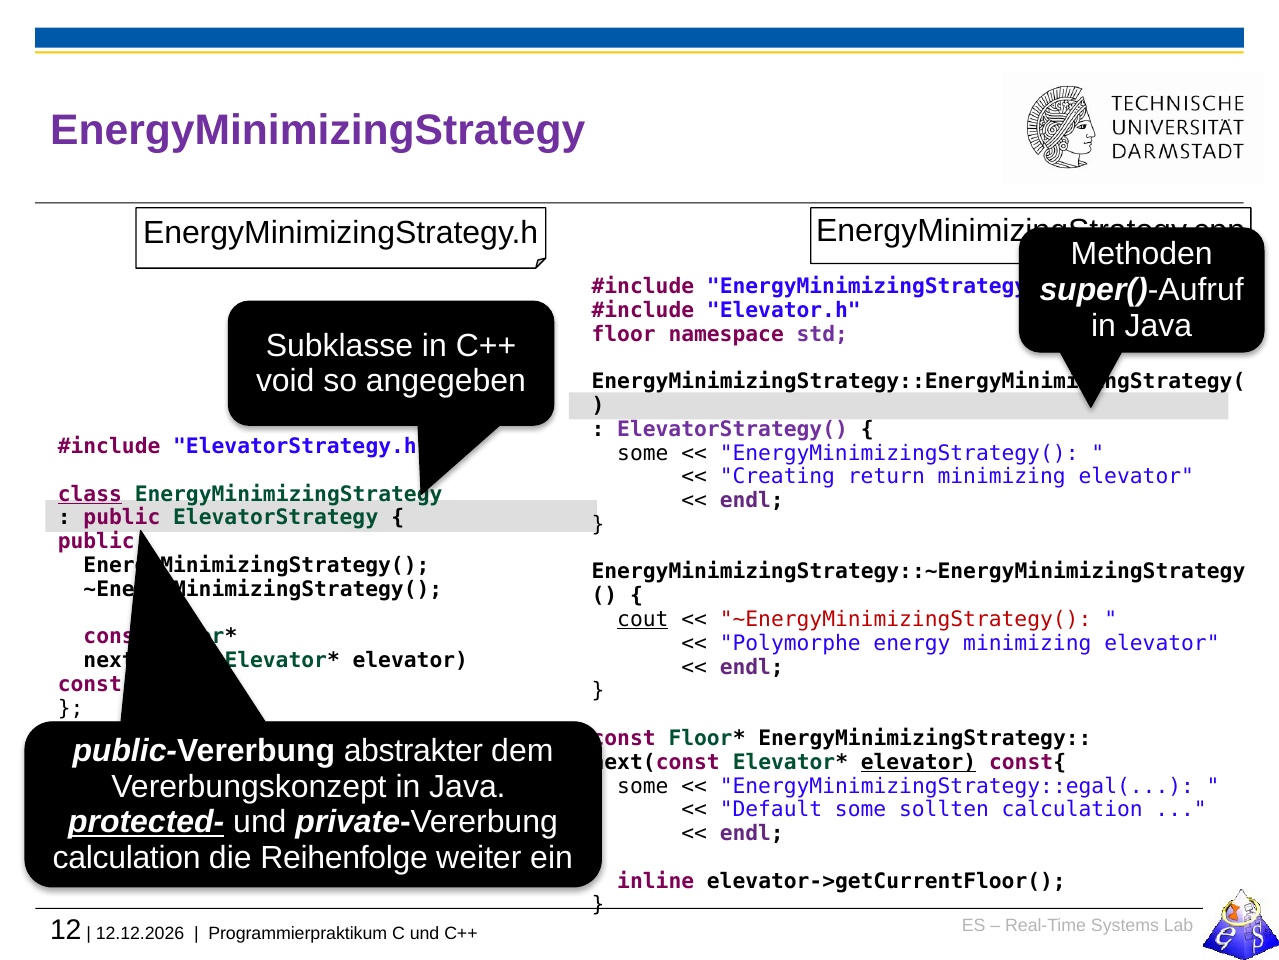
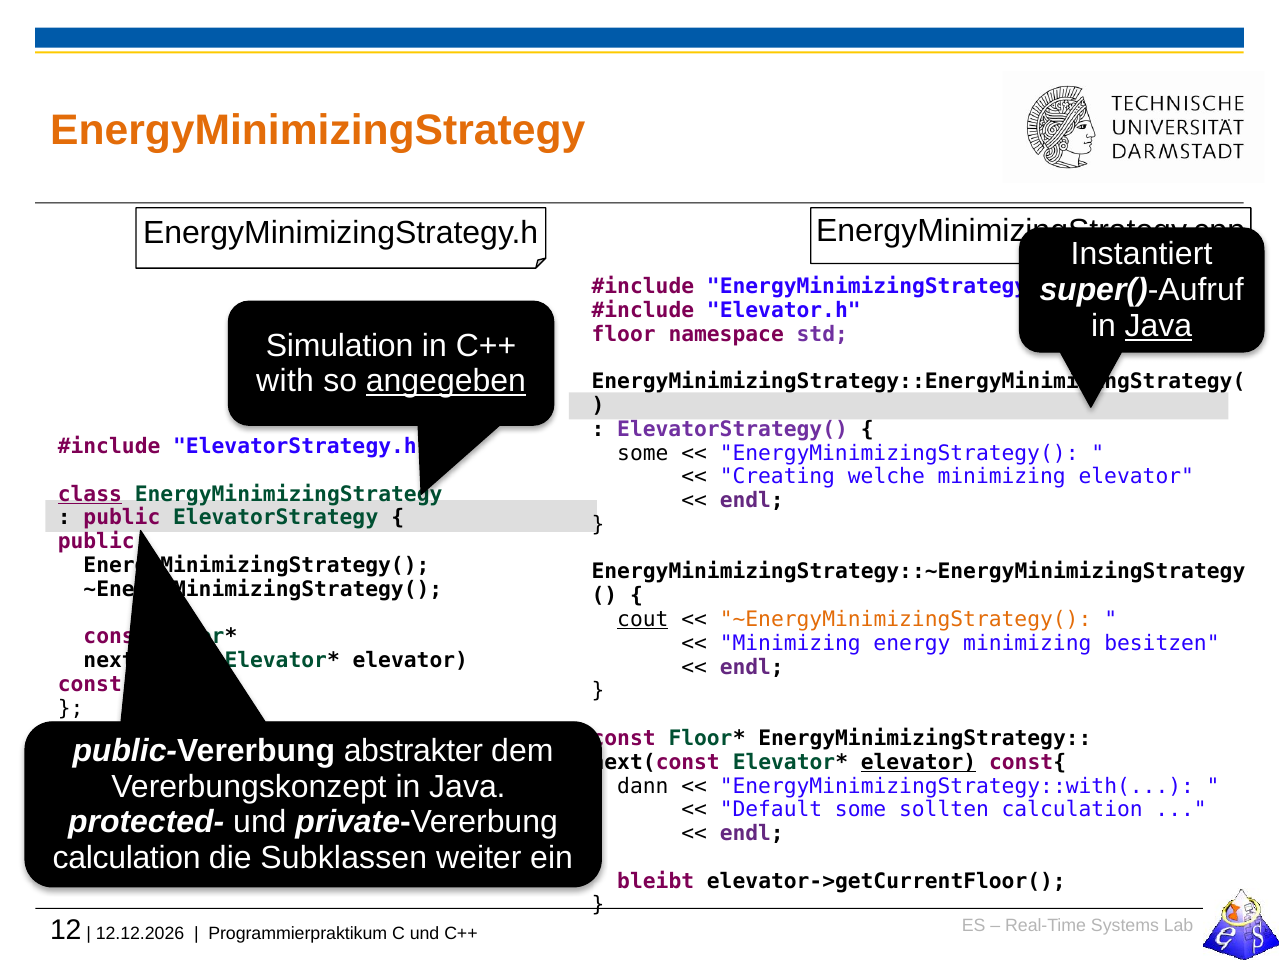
EnergyMinimizingStrategy at (318, 130) colour: purple -> orange
Methoden: Methoden -> Instantiert
Java at (1158, 326) underline: none -> present
Subklasse: Subklasse -> Simulation
void: void -> with
angegeben underline: none -> present
return: return -> welche
~EnergyMinimizingStrategy( at (906, 619) colour: red -> orange
Polymorphe at (790, 643): Polymorphe -> Minimizing
energy minimizing elevator: elevator -> besitzen
some at (643, 785): some -> dann
EnergyMinimizingStrategy::egal(: EnergyMinimizingStrategy::egal( -> EnergyMinimizingStrategy::with(
protected- underline: present -> none
Reihenfolge: Reihenfolge -> Subklassen
inline: inline -> bleibt
